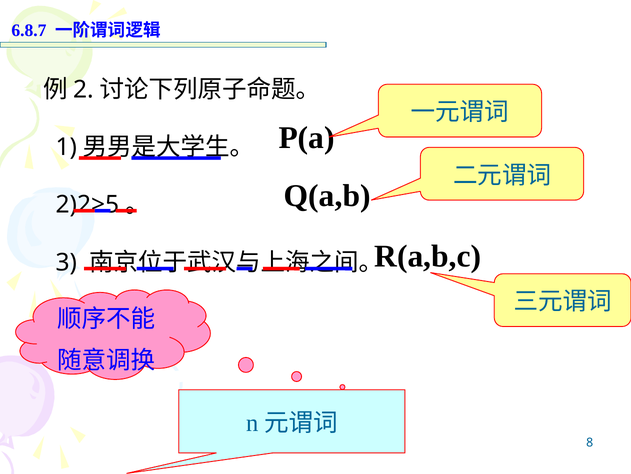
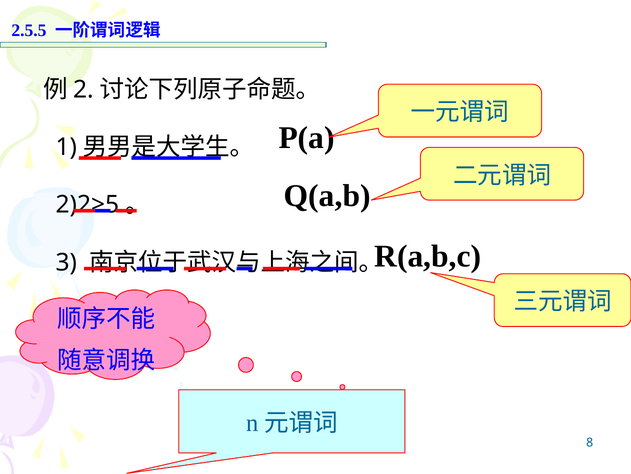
6.8.7: 6.8.7 -> 2.5.5
